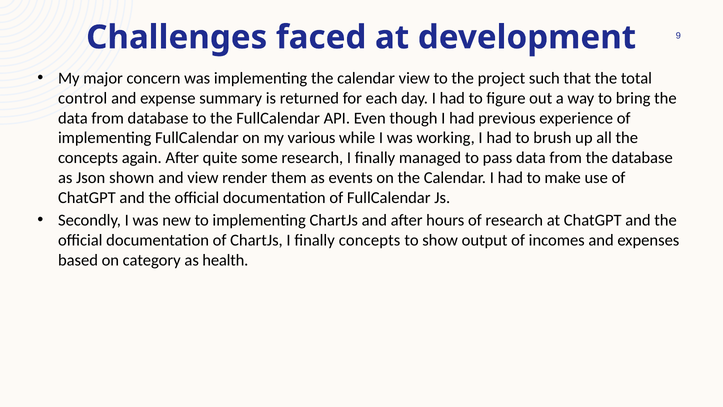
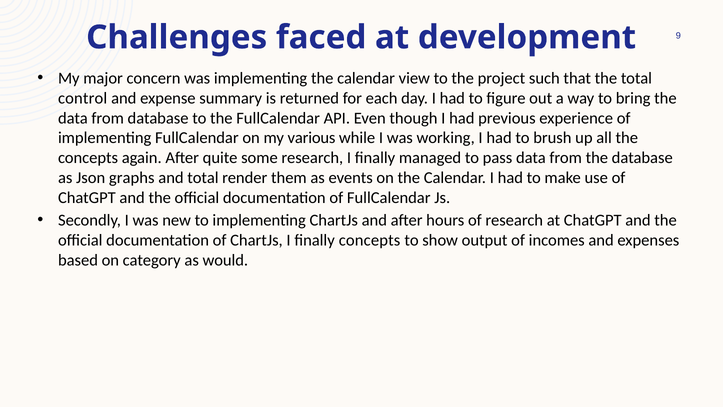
shown: shown -> graphs
and view: view -> total
health: health -> would
